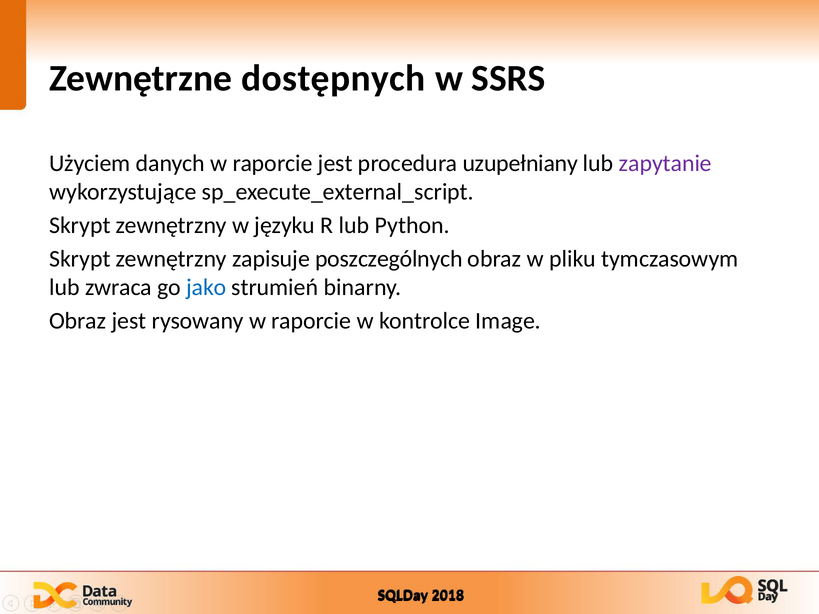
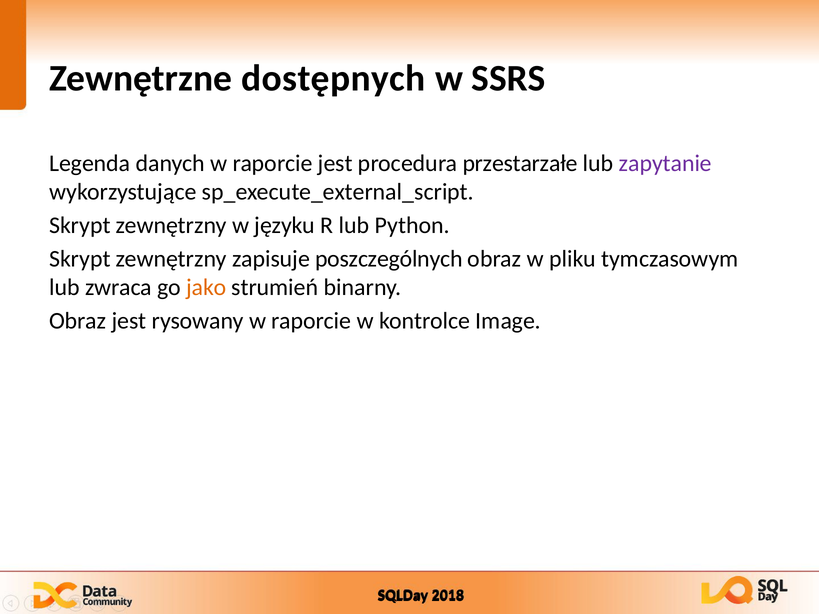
Użyciem: Użyciem -> Legenda
uzupełniany: uzupełniany -> przestarzałe
jako colour: blue -> orange
